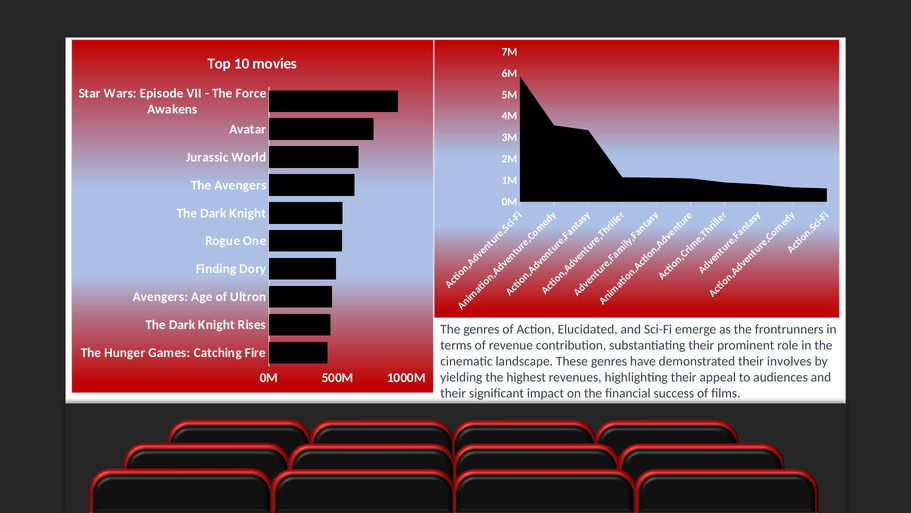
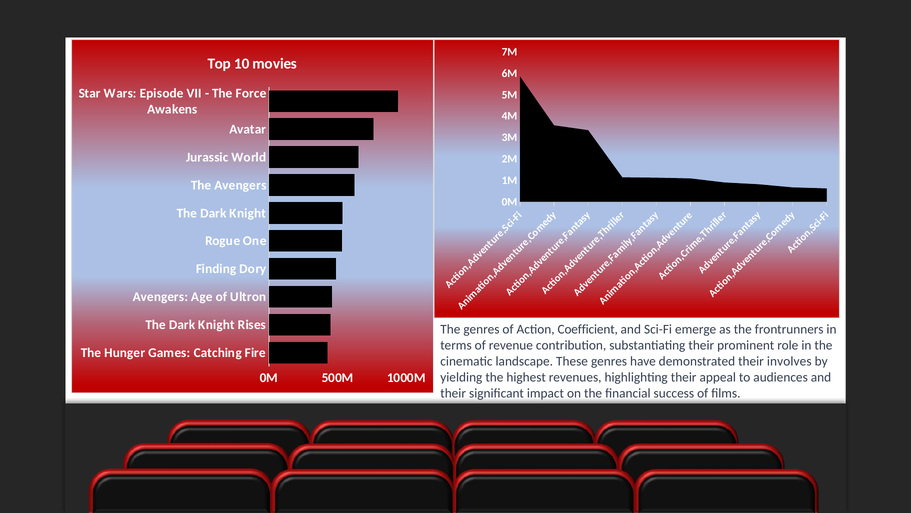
Elucidated: Elucidated -> Coefficient
